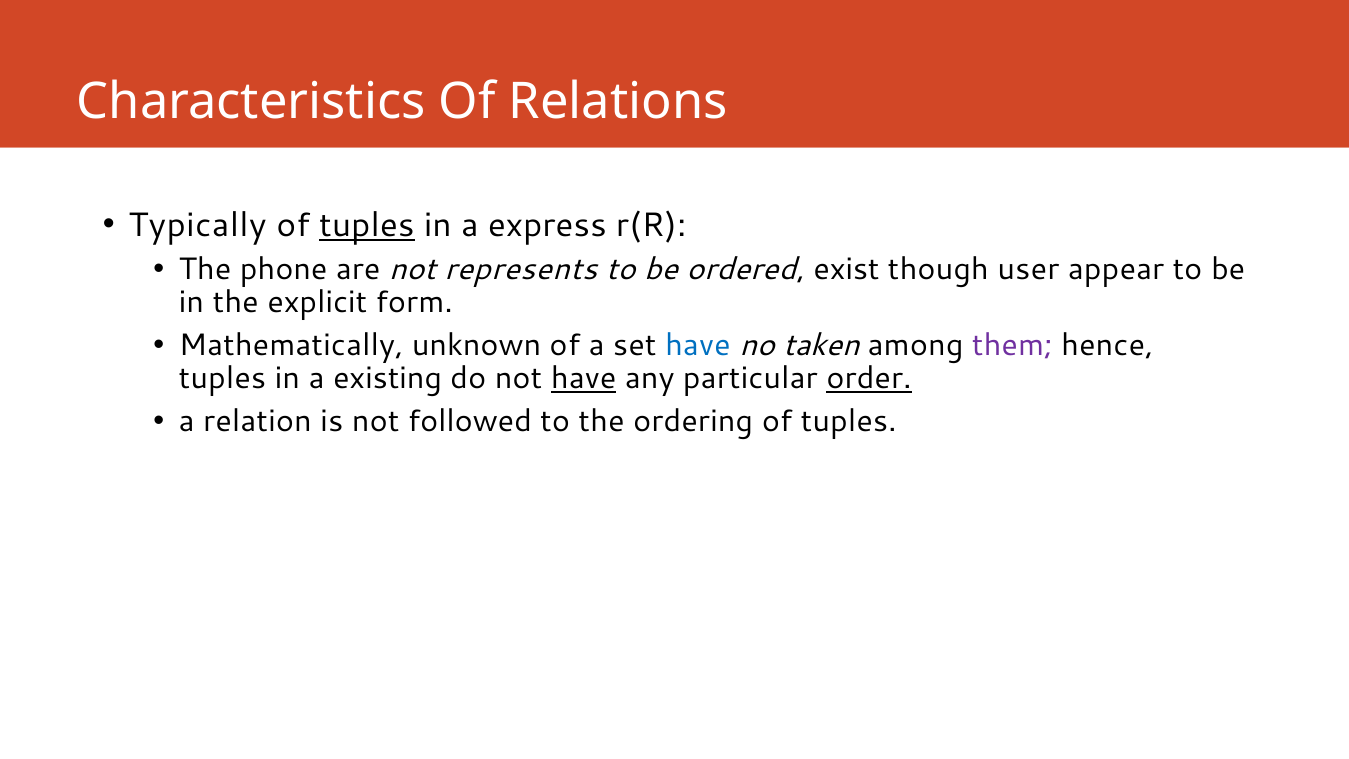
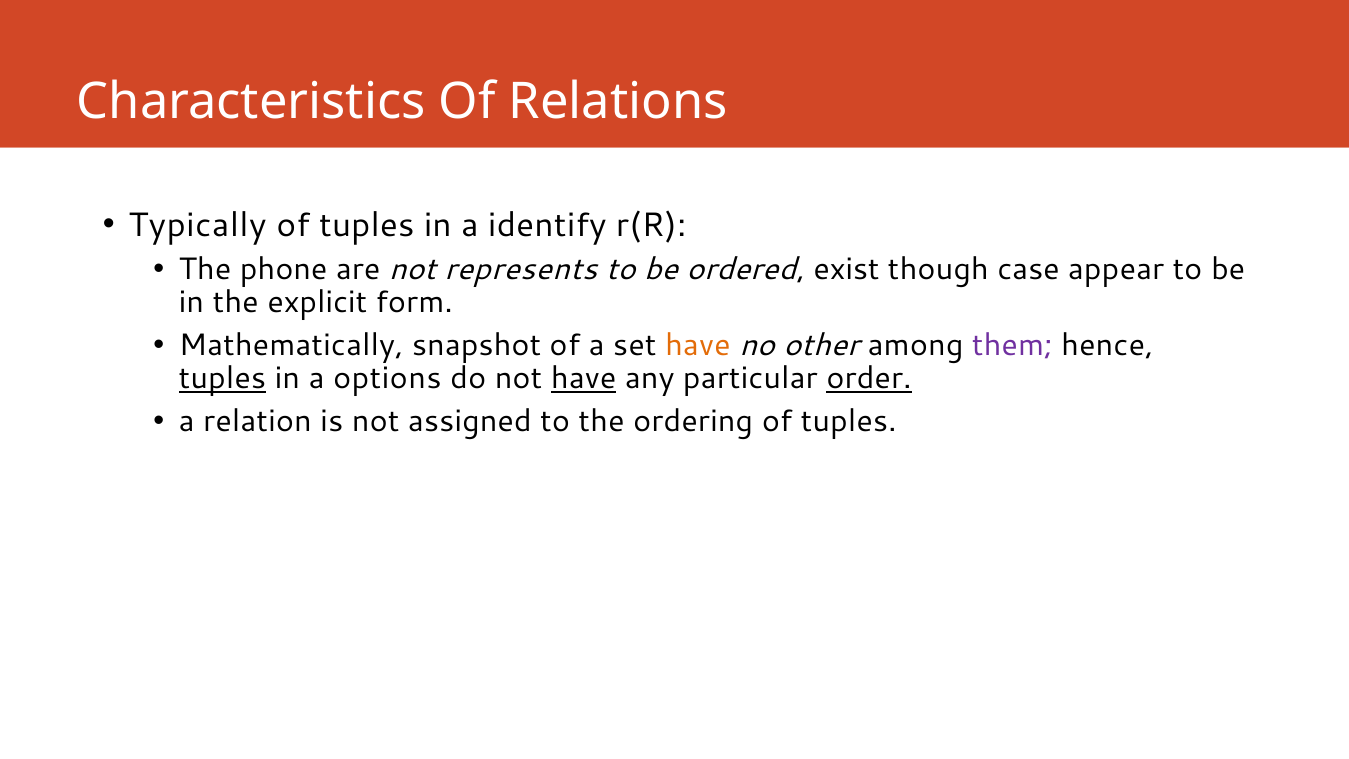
tuples at (367, 225) underline: present -> none
express: express -> identify
user: user -> case
unknown: unknown -> snapshot
have at (698, 345) colour: blue -> orange
taken: taken -> other
tuples at (222, 379) underline: none -> present
existing: existing -> options
followed: followed -> assigned
